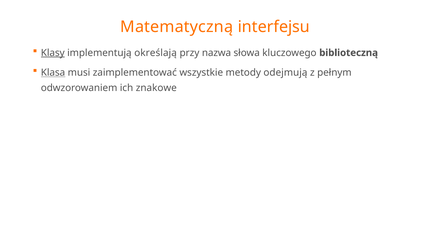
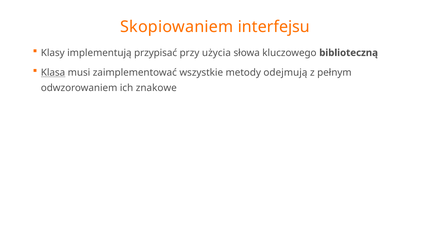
Matematyczną: Matematyczną -> Skopiowaniem
Klasy underline: present -> none
określają: określają -> przypisać
nazwa: nazwa -> użycia
